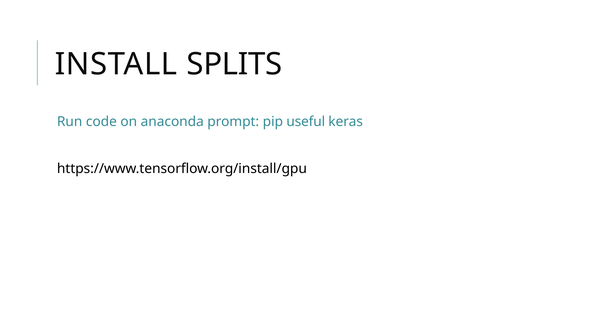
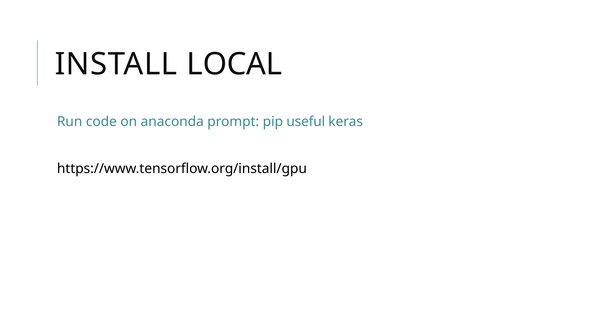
SPLITS: SPLITS -> LOCAL
